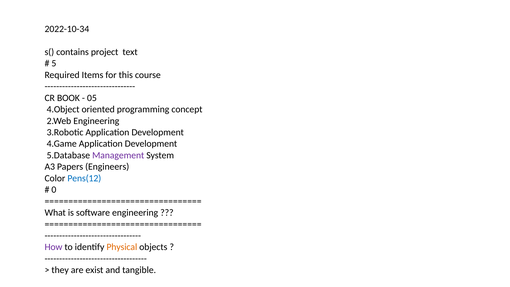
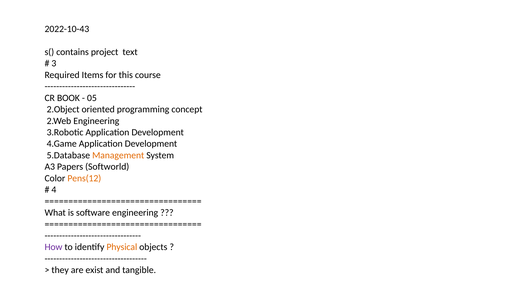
2022-10-34: 2022-10-34 -> 2022-10-43
5: 5 -> 3
4.Object: 4.Object -> 2.Object
Management colour: purple -> orange
Engineers: Engineers -> Softworld
Pens(12 colour: blue -> orange
0: 0 -> 4
